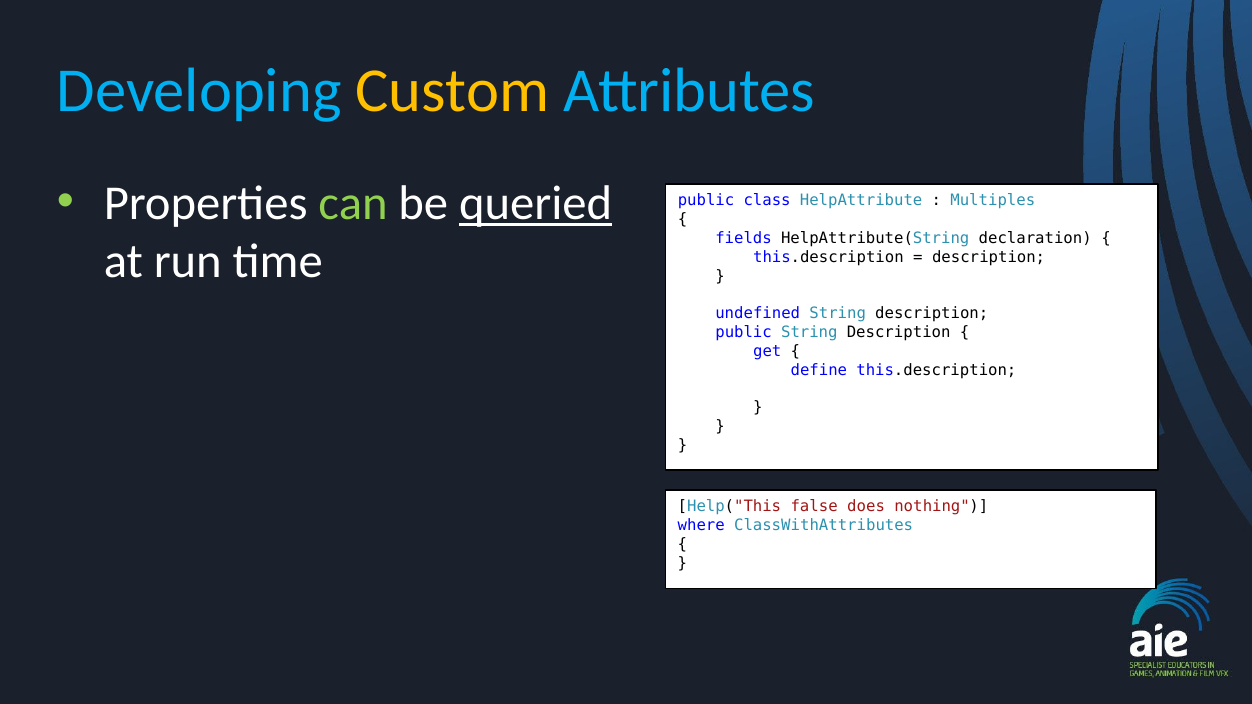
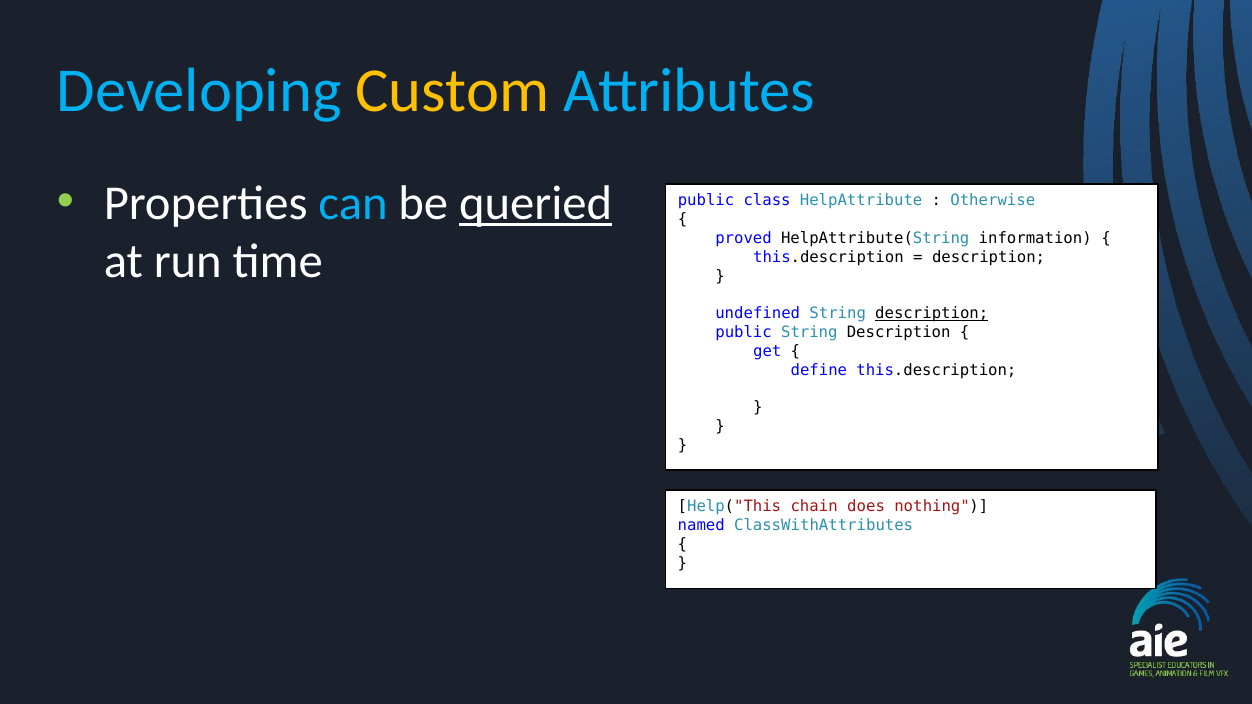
can colour: light green -> light blue
Multiples: Multiples -> Otherwise
fields: fields -> proved
declaration: declaration -> information
description at (932, 314) underline: none -> present
false: false -> chain
where: where -> named
